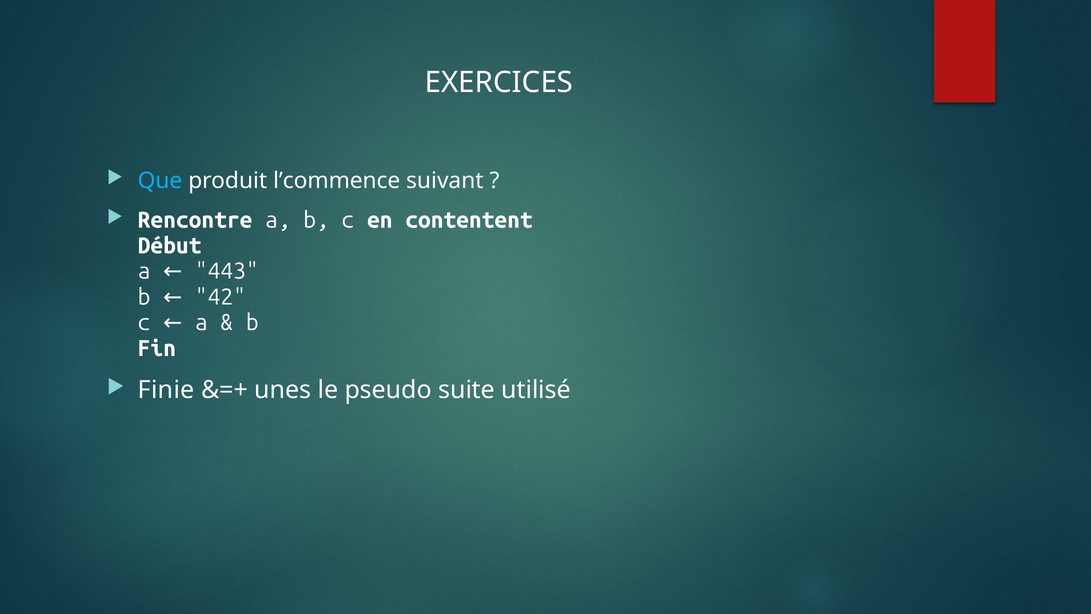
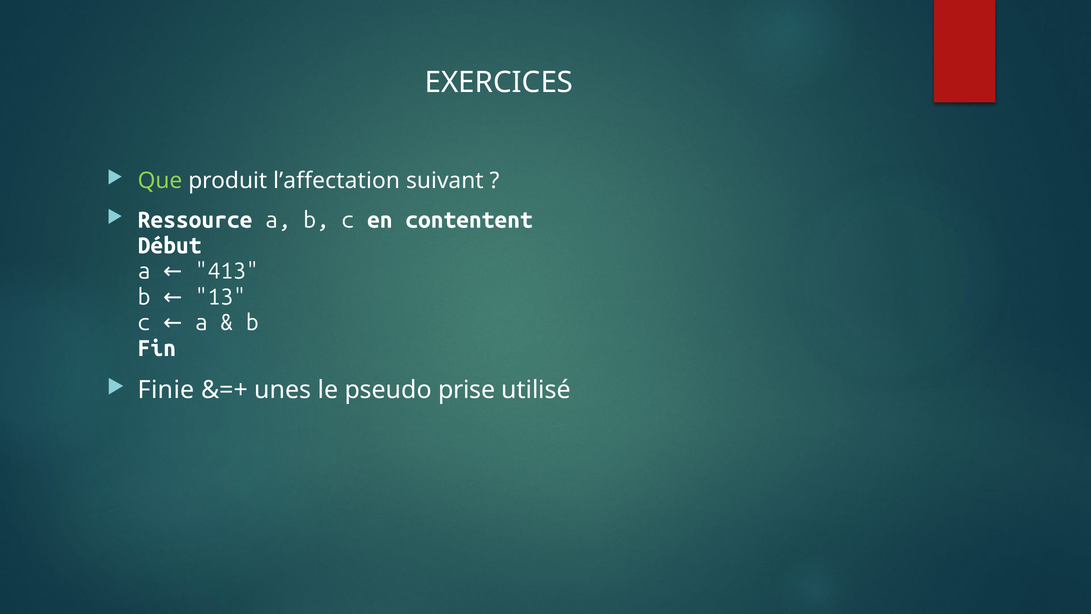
Que colour: light blue -> light green
l’commence: l’commence -> l’affectation
Rencontre: Rencontre -> Ressource
443: 443 -> 413
42: 42 -> 13
suite: suite -> prise
